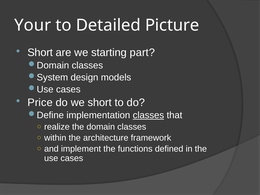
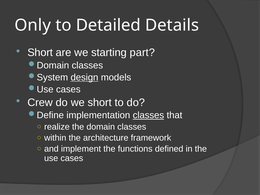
Your: Your -> Only
Picture: Picture -> Details
design underline: none -> present
Price: Price -> Crew
